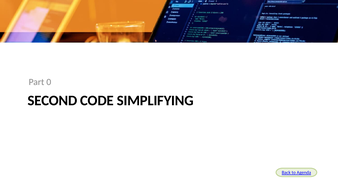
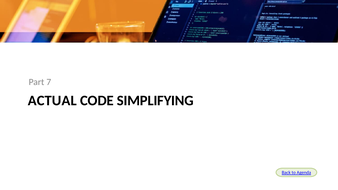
0: 0 -> 7
SECOND: SECOND -> ACTUAL
